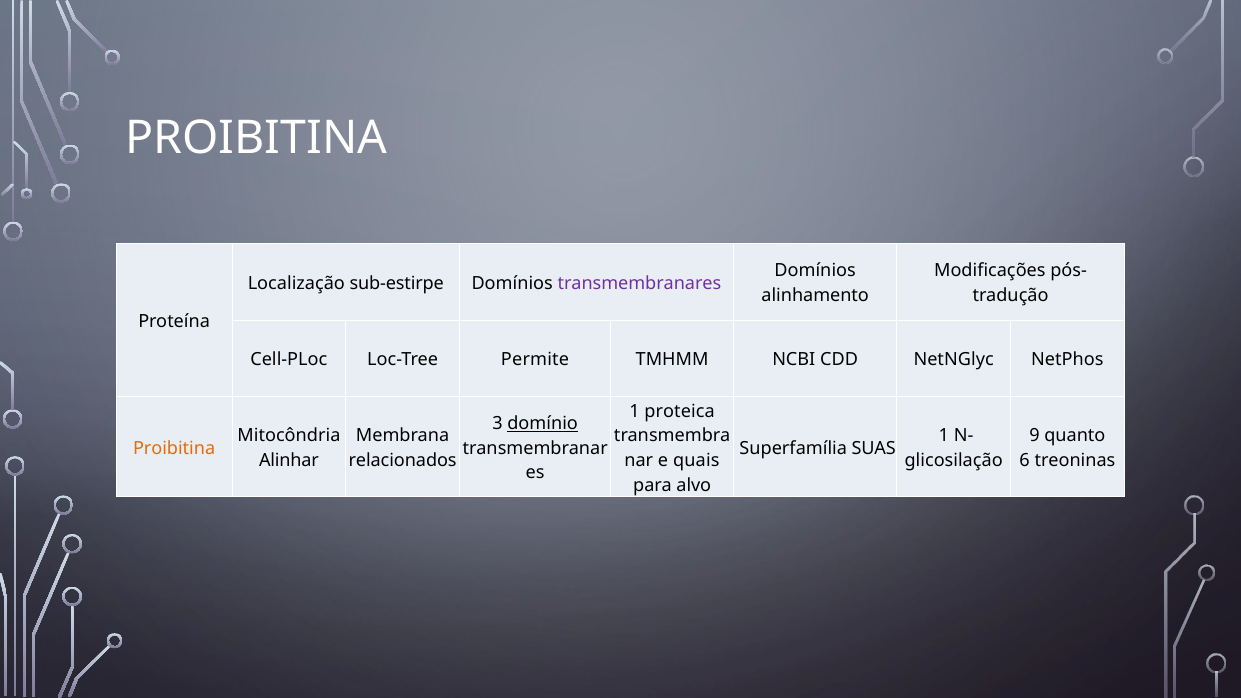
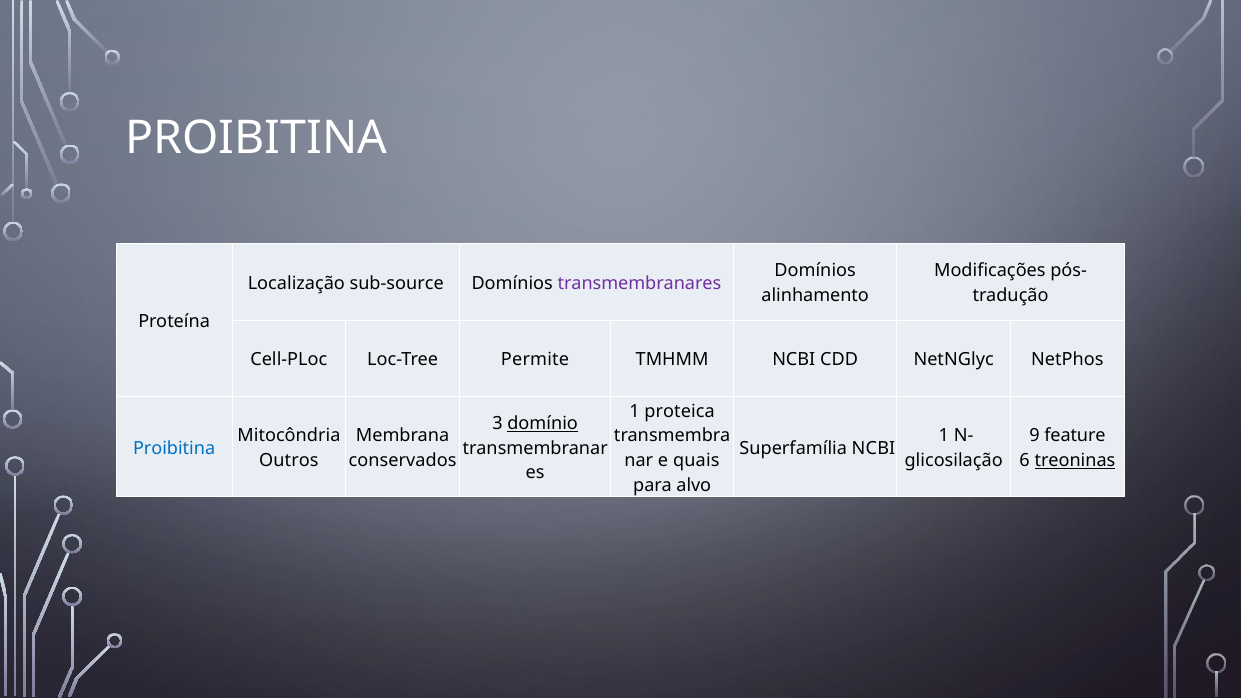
sub-estirpe: sub-estirpe -> sub-source
quanto: quanto -> feature
Proibitina at (174, 448) colour: orange -> blue
Superfamília SUAS: SUAS -> NCBI
Alinhar: Alinhar -> Outros
relacionados: relacionados -> conservados
treoninas underline: none -> present
